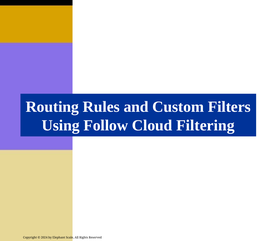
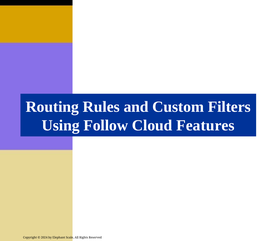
Filtering: Filtering -> Features
